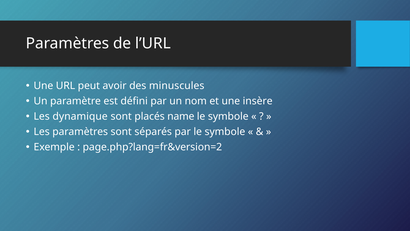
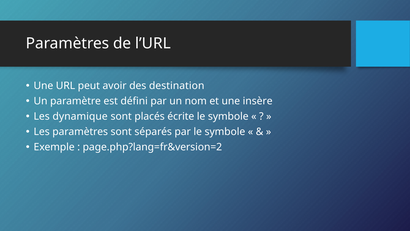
minuscules: minuscules -> destination
name: name -> écrite
